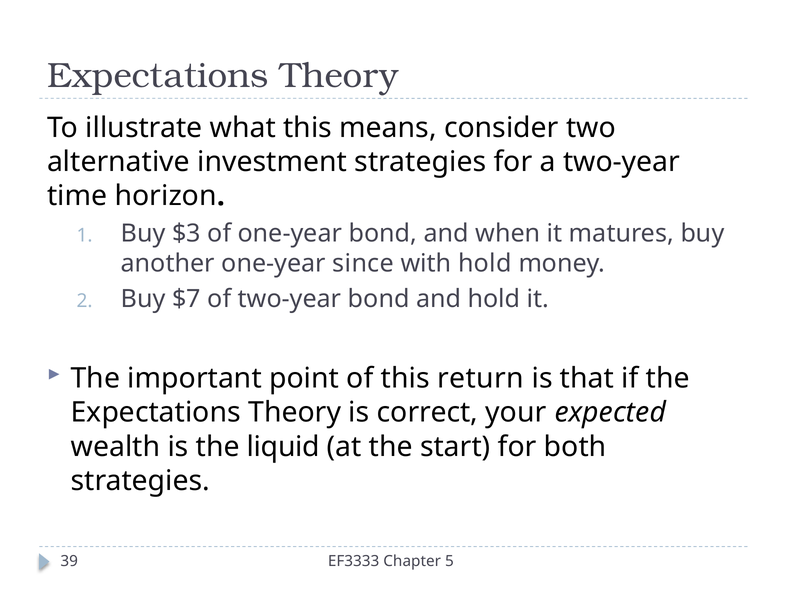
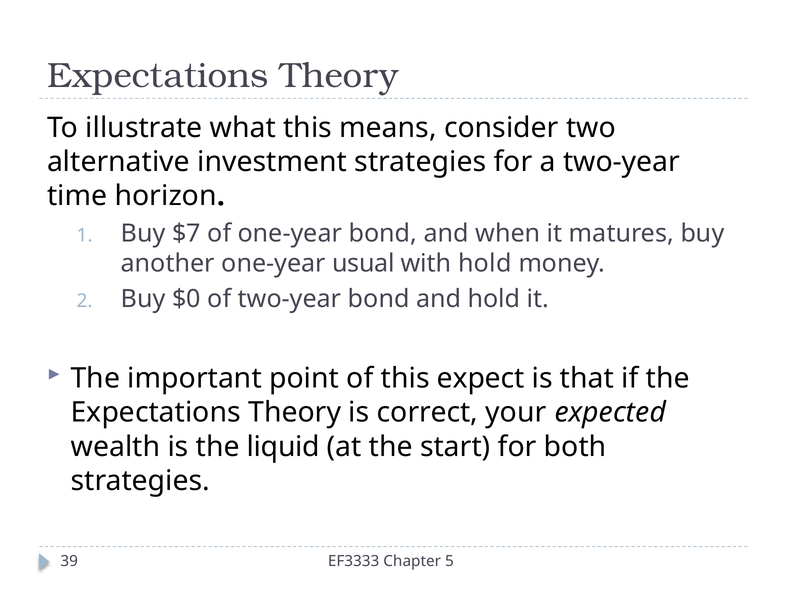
$3: $3 -> $7
since: since -> usual
$7: $7 -> $0
return: return -> expect
